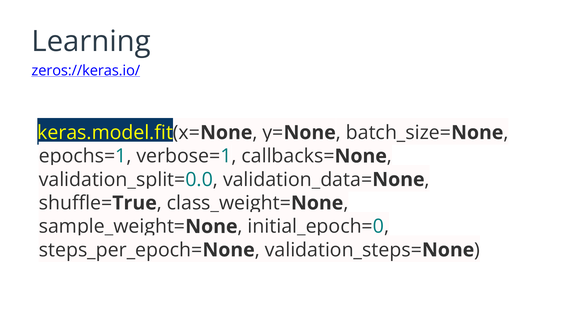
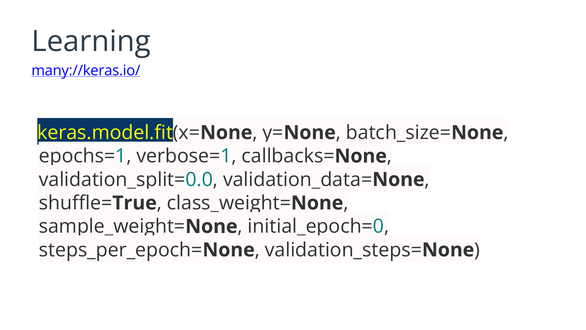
zeros://keras.io/: zeros://keras.io/ -> many://keras.io/
